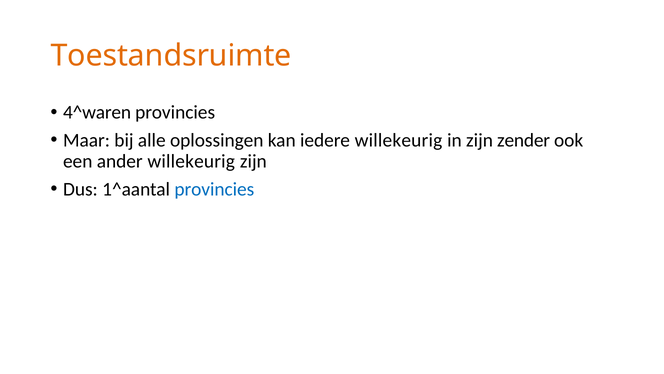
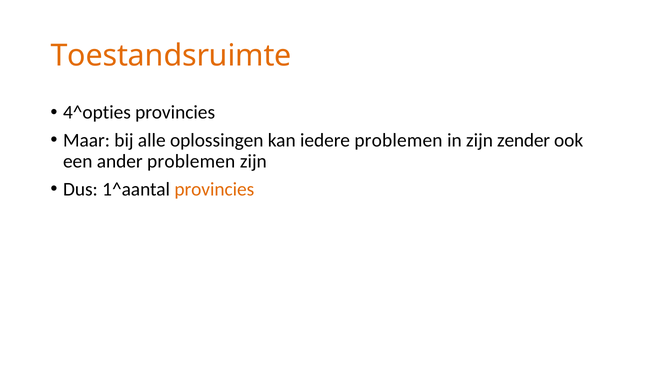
4^waren: 4^waren -> 4^opties
iedere willekeurig: willekeurig -> problemen
ander willekeurig: willekeurig -> problemen
provincies at (214, 189) colour: blue -> orange
